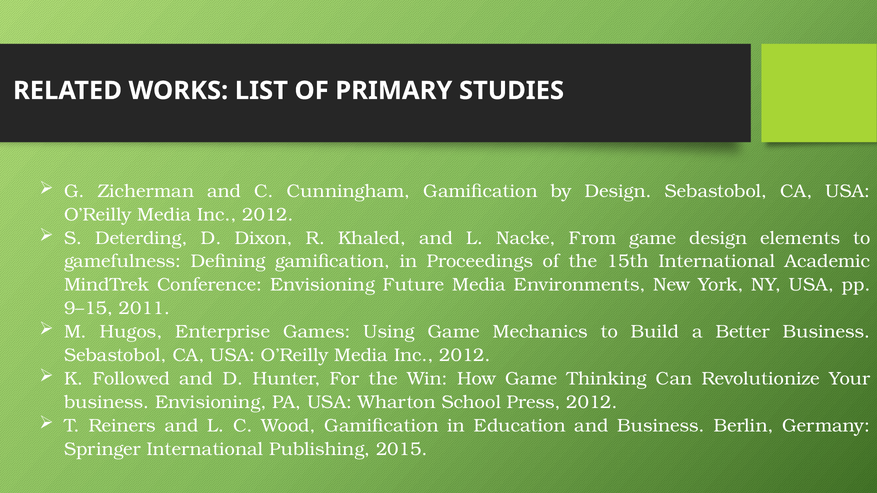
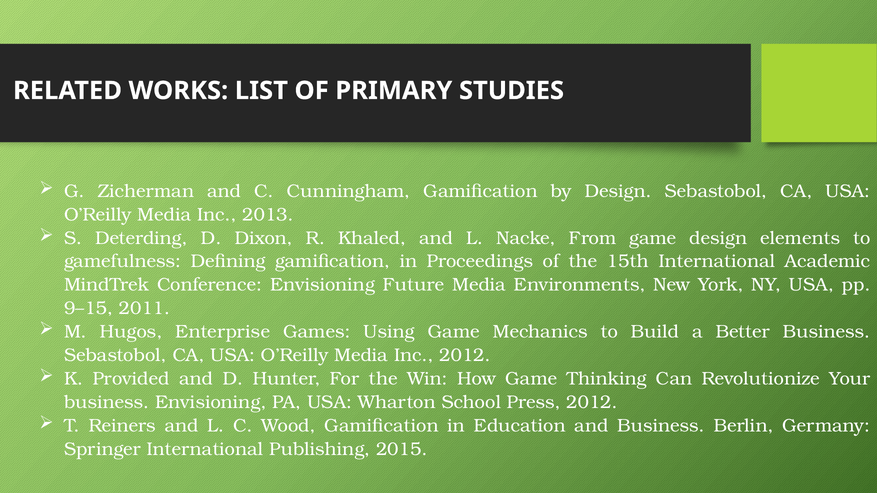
2012 at (268, 215): 2012 -> 2013
Followed: Followed -> Provided
